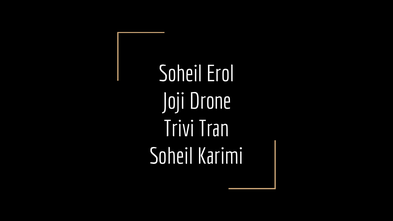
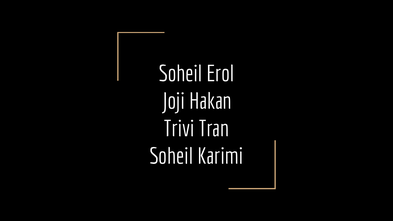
Drone: Drone -> Hakan
